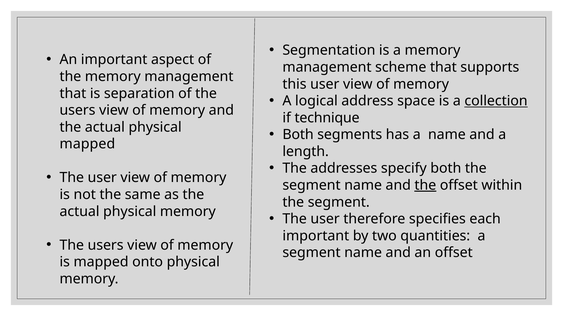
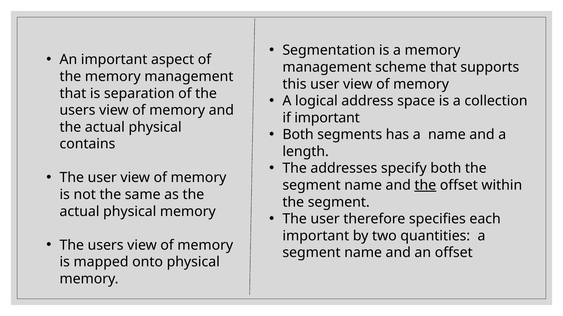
collection underline: present -> none
if technique: technique -> important
mapped at (87, 144): mapped -> contains
